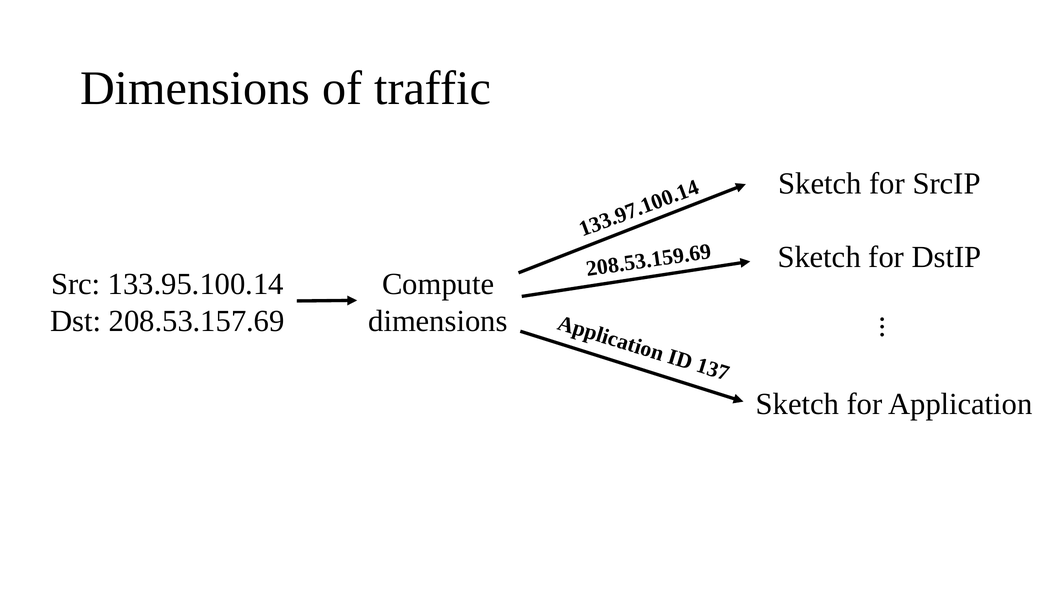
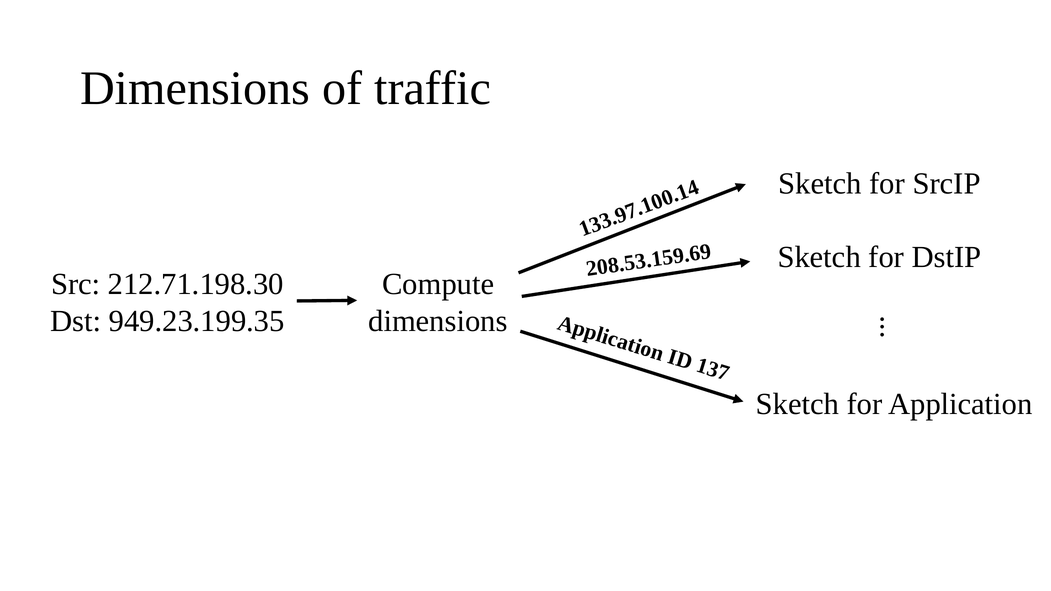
133.95.100.14: 133.95.100.14 -> 212.71.198.30
208.53.157.69: 208.53.157.69 -> 949.23.199.35
